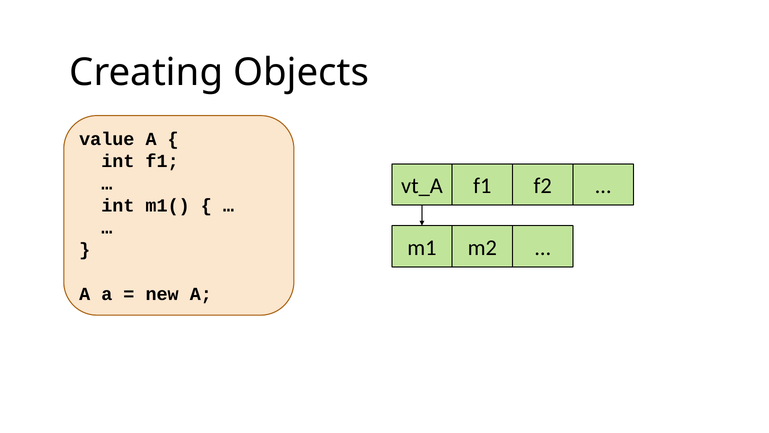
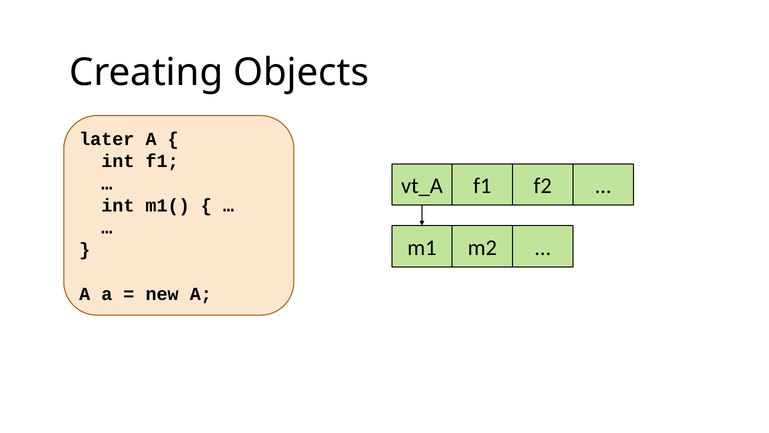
value: value -> later
